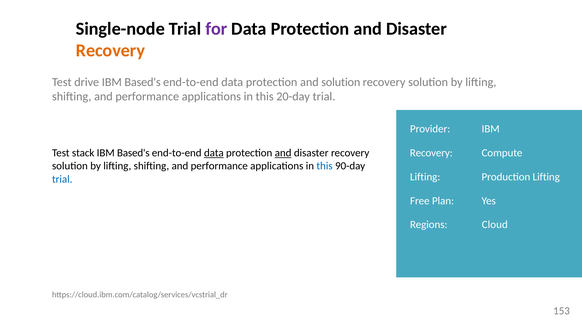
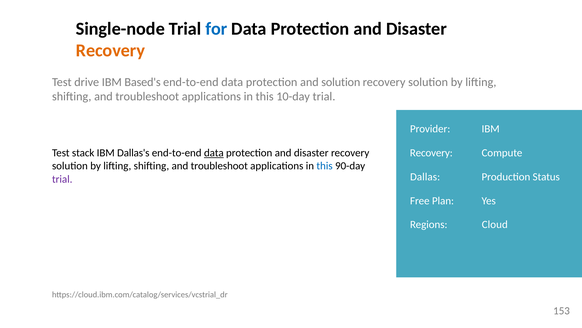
for colour: purple -> blue
performance at (147, 96): performance -> troubleshoot
20-day: 20-day -> 10-day
Based's at (133, 153): Based's -> Dallas's
and at (283, 153) underline: present -> none
performance at (219, 166): performance -> troubleshoot
Lifting at (425, 177): Lifting -> Dallas
Production Lifting: Lifting -> Status
trial at (62, 179) colour: blue -> purple
